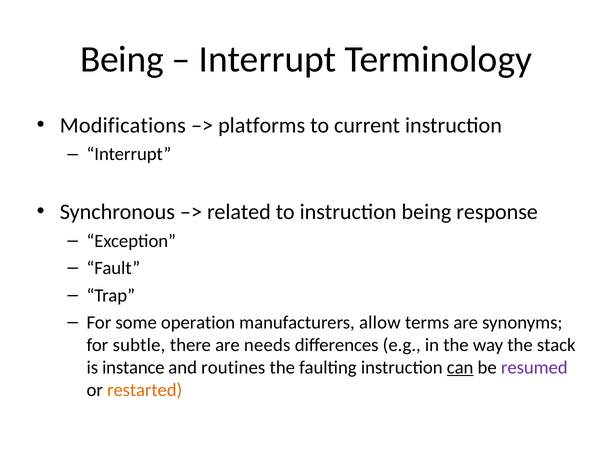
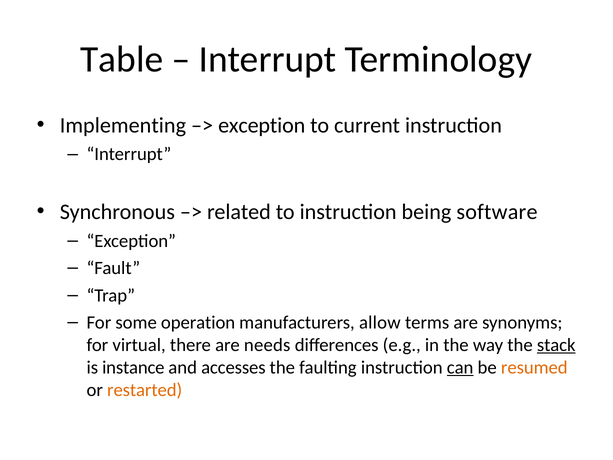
Being at (122, 59): Being -> Table
Modifications: Modifications -> Implementing
platforms at (262, 125): platforms -> exception
response: response -> software
subtle: subtle -> virtual
stack underline: none -> present
routines: routines -> accesses
resumed colour: purple -> orange
